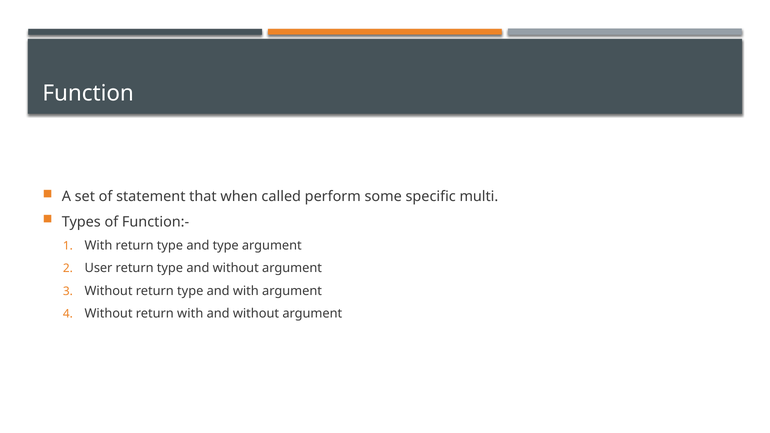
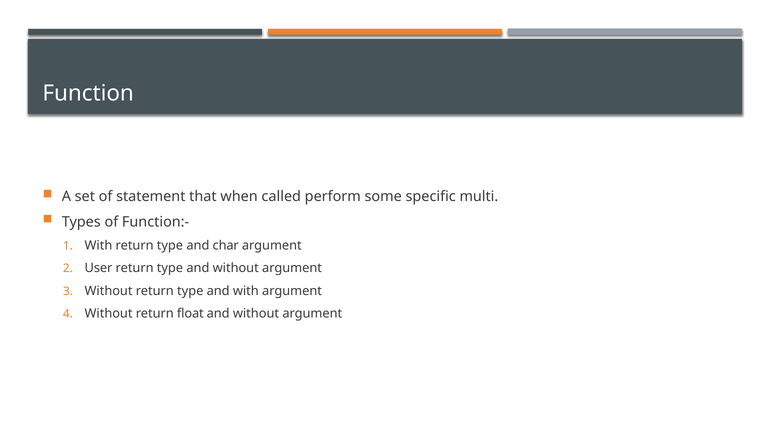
and type: type -> char
return with: with -> float
